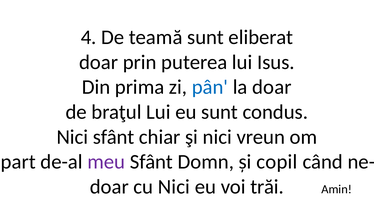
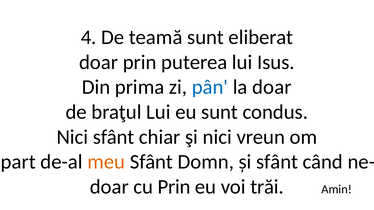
meu colour: purple -> orange
și copil: copil -> sfânt
cu Nici: Nici -> Prin
